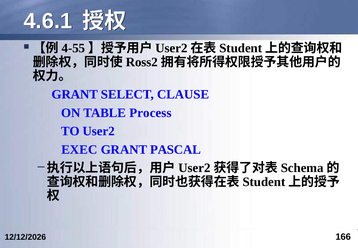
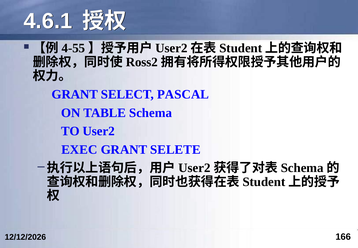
CLAUSE: CLAUSE -> PASCAL
TABLE Process: Process -> Schema
PASCAL: PASCAL -> SELETE
